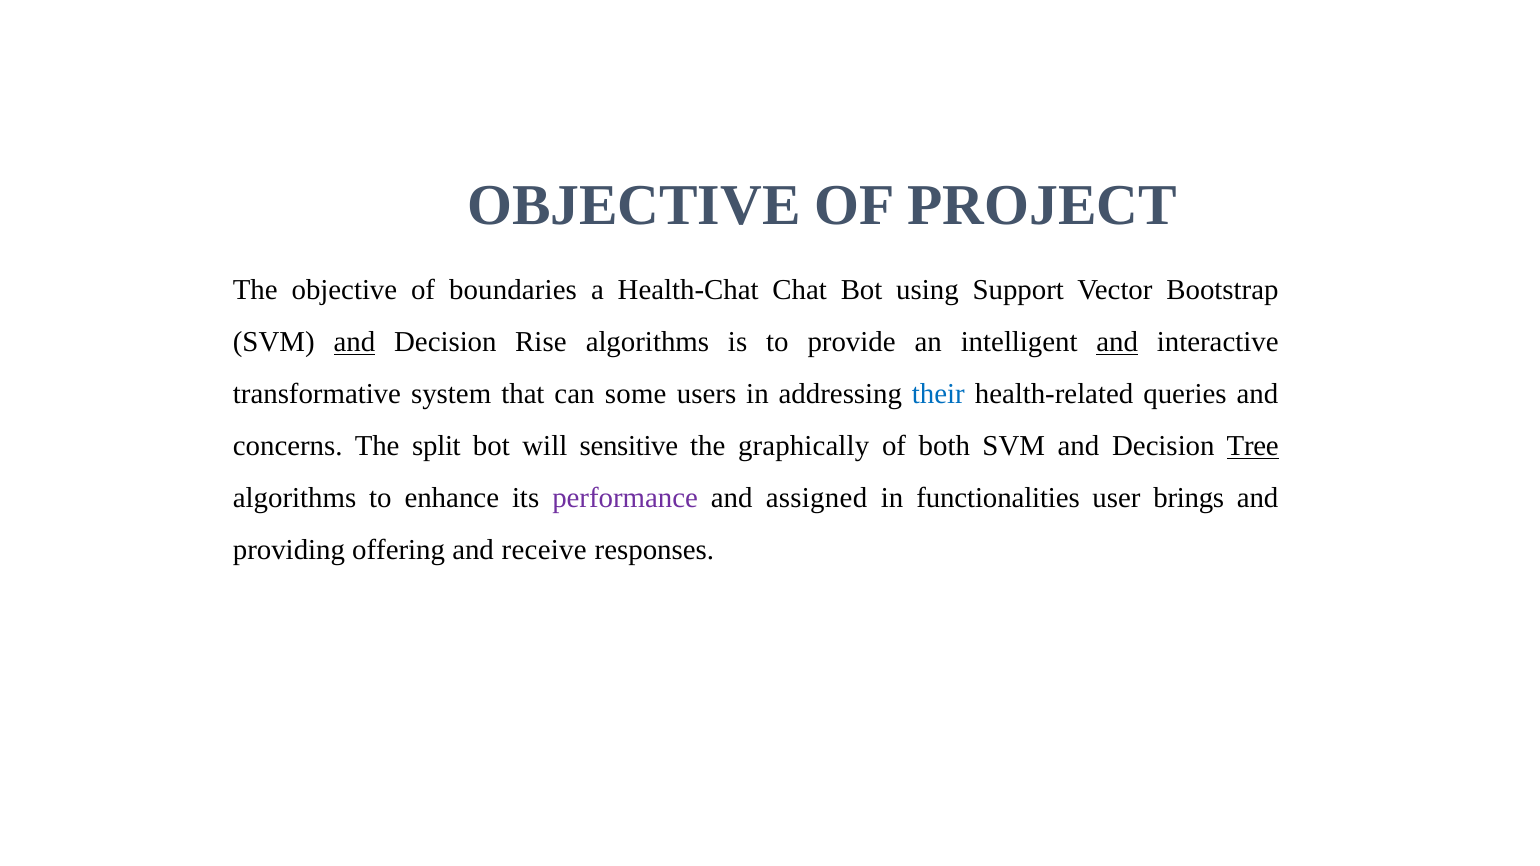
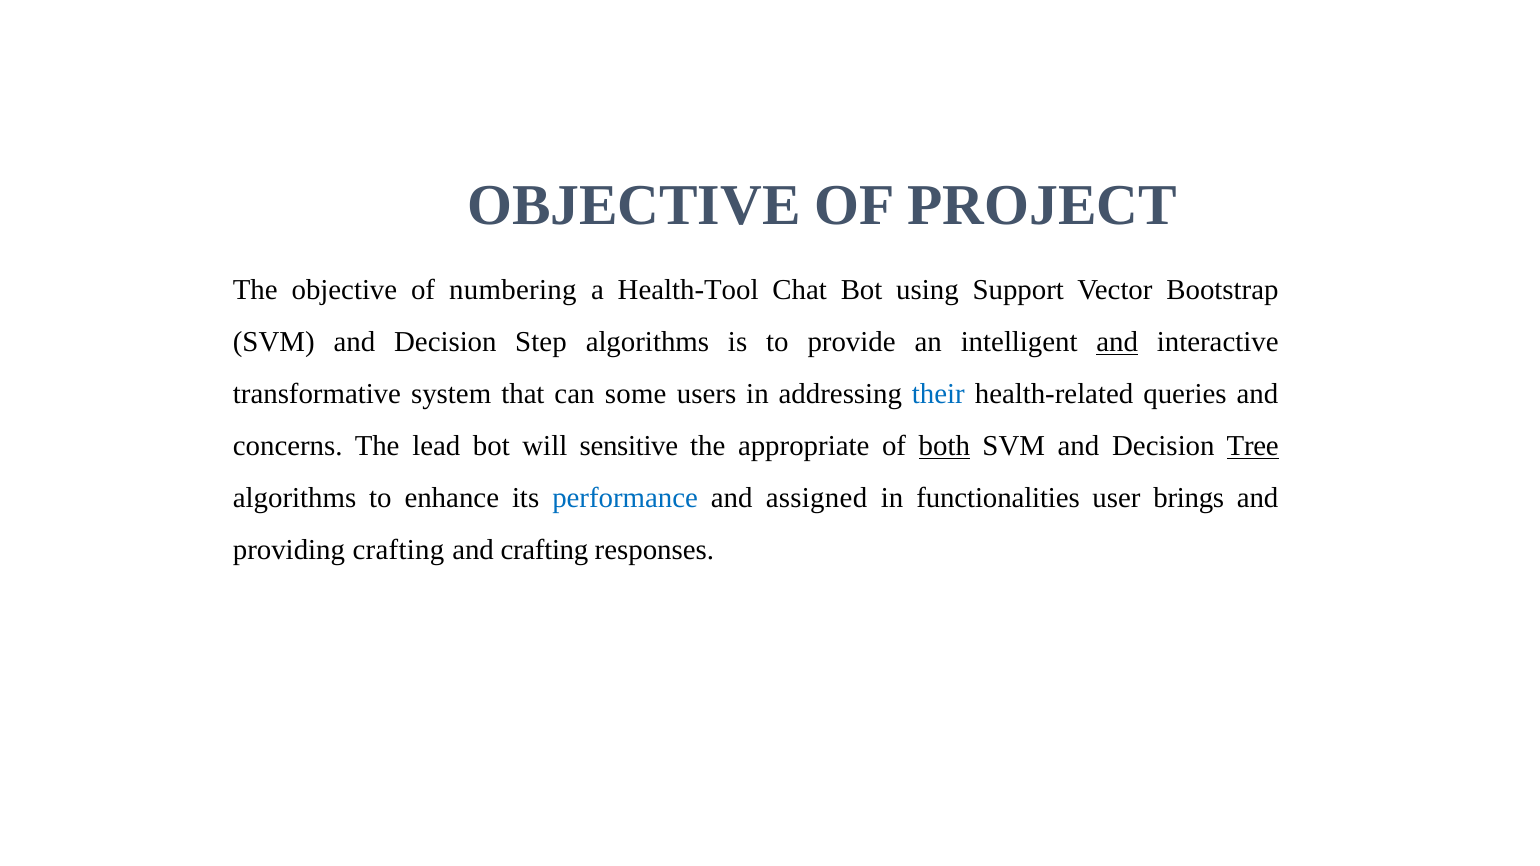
boundaries: boundaries -> numbering
Health-Chat: Health-Chat -> Health-Tool
and at (354, 342) underline: present -> none
Rise: Rise -> Step
split: split -> lead
graphically: graphically -> appropriate
both underline: none -> present
performance colour: purple -> blue
providing offering: offering -> crafting
and receive: receive -> crafting
